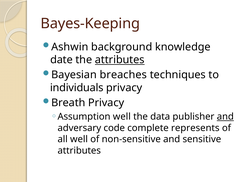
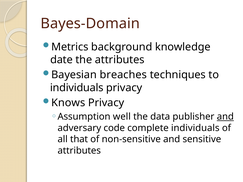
Bayes-Keeping: Bayes-Keeping -> Bayes-Domain
Ashwin: Ashwin -> Metrics
attributes at (120, 60) underline: present -> none
Breath: Breath -> Knows
complete represents: represents -> individuals
all well: well -> that
